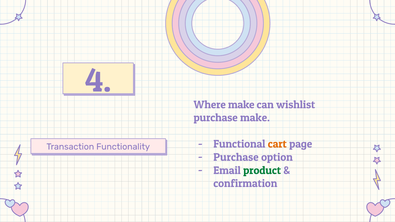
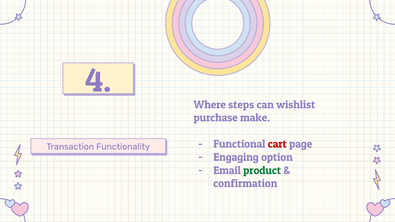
Where make: make -> steps
cart colour: orange -> red
Purchase at (236, 157): Purchase -> Engaging
